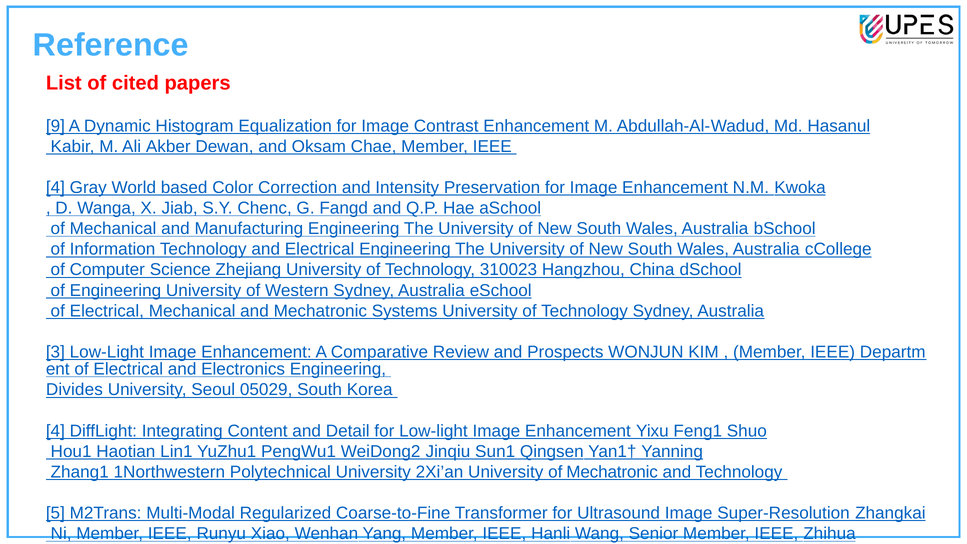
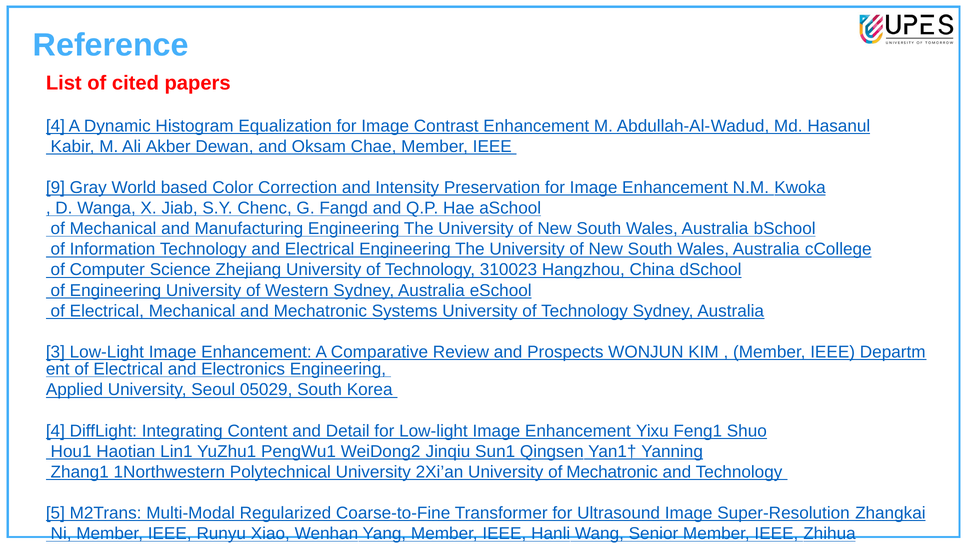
9 at (55, 126): 9 -> 4
4 at (55, 188): 4 -> 9
Divides: Divides -> Applied
